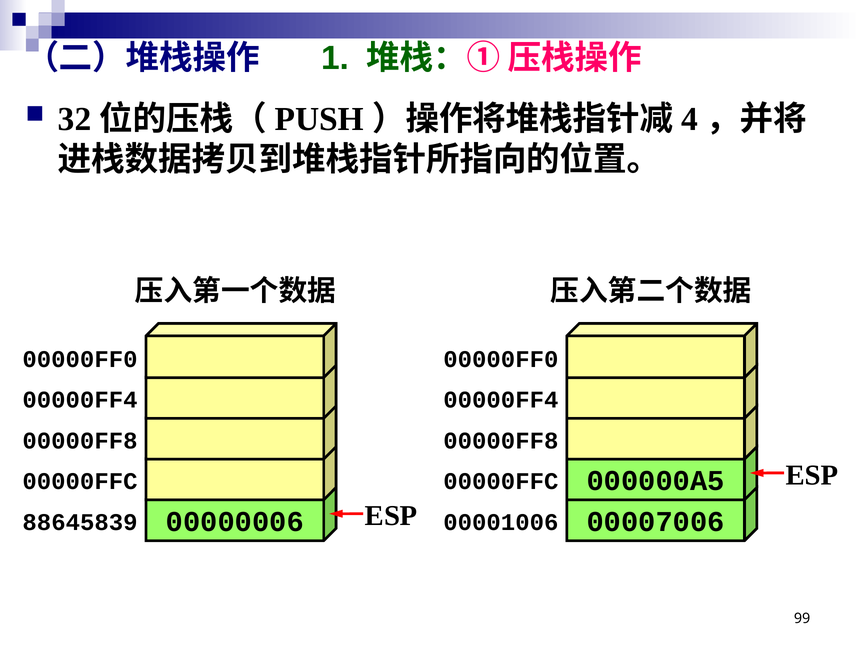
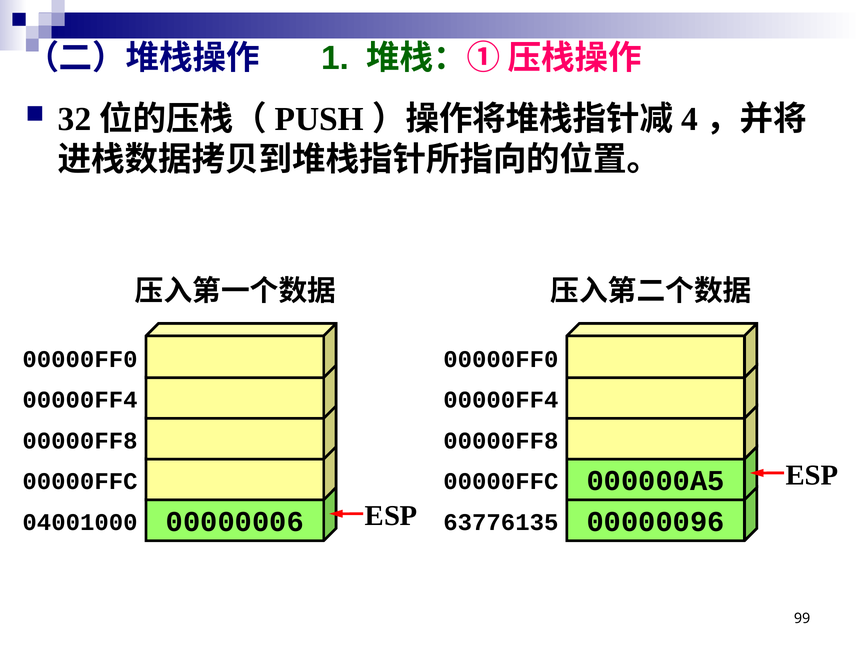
00007006: 00007006 -> 00000096
88645839: 88645839 -> 04001000
00001006: 00001006 -> 63776135
